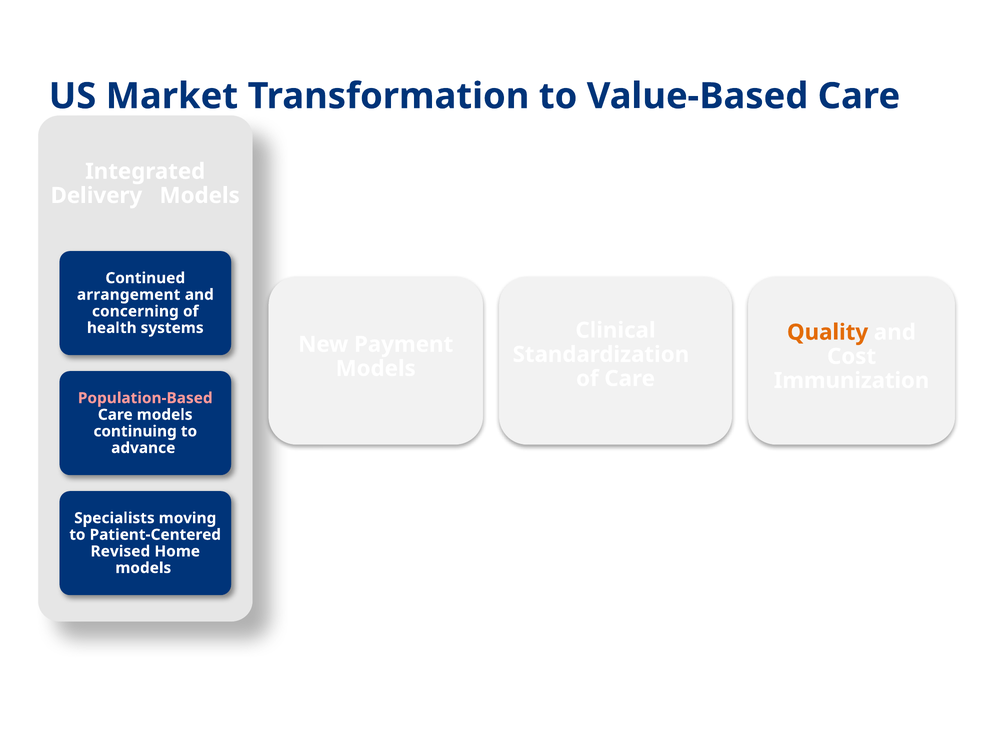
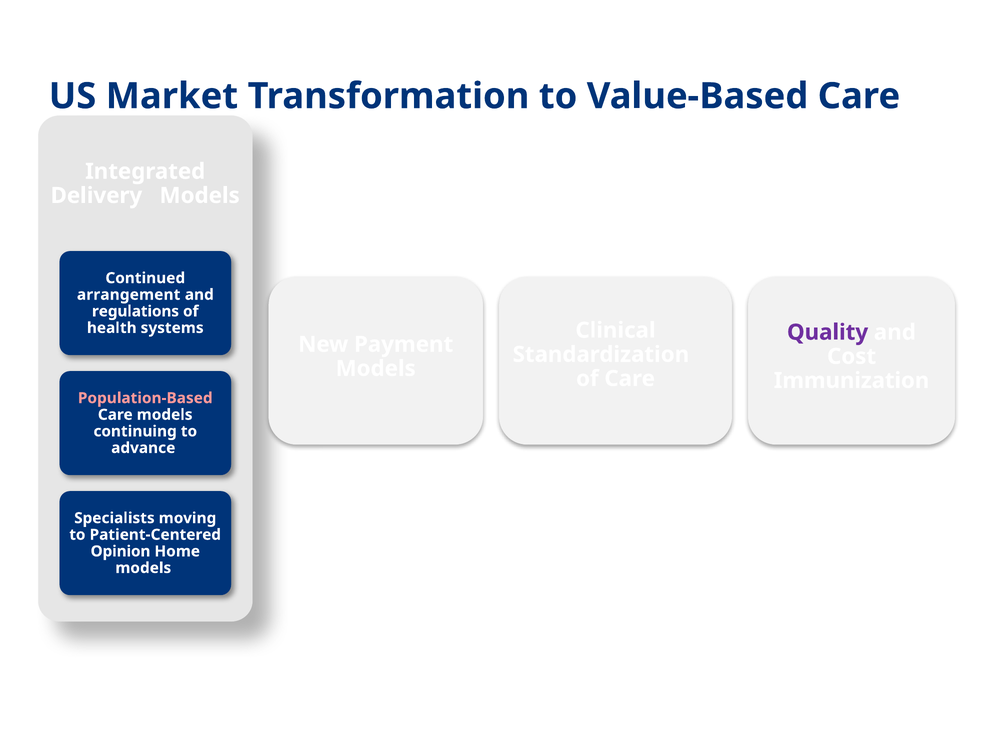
concerning: concerning -> regulations
Quality colour: orange -> purple
Revised: Revised -> Opinion
